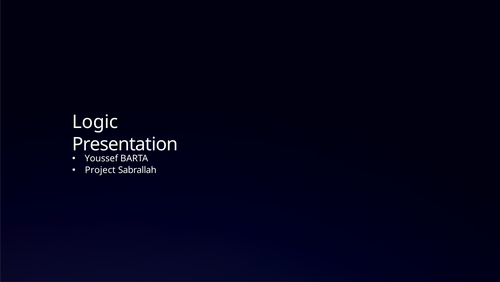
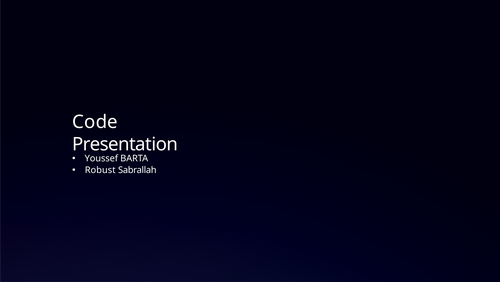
Logic: Logic -> Code
Project: Project -> Robust
